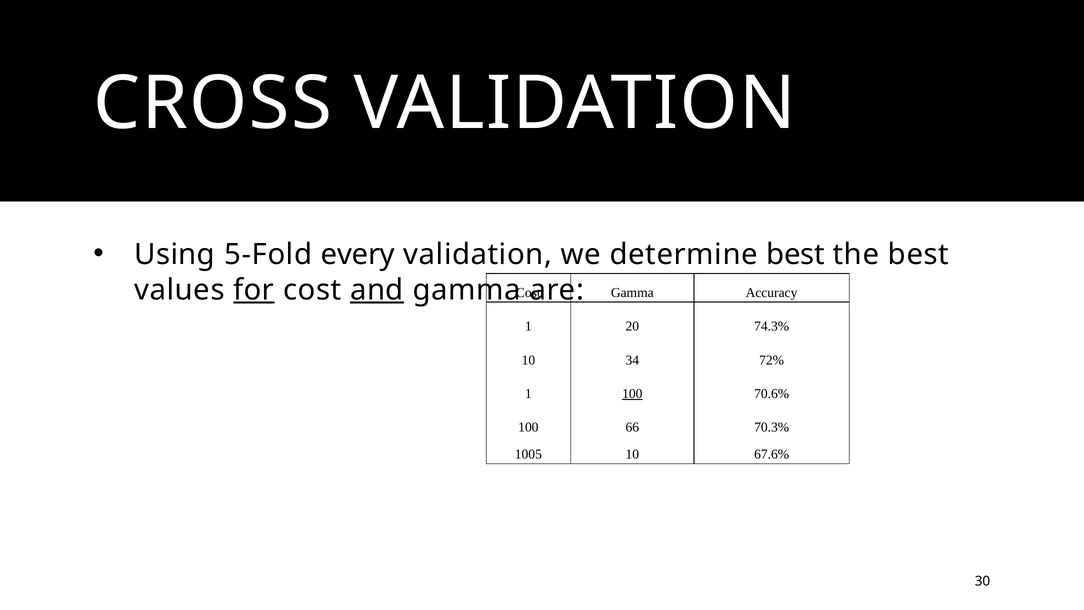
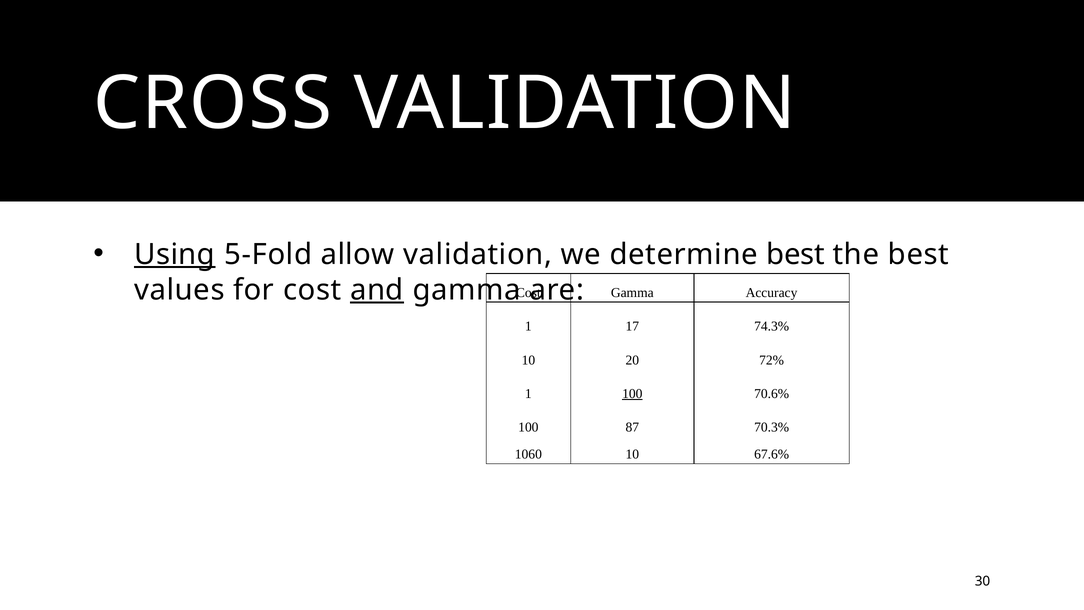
Using underline: none -> present
every: every -> allow
for underline: present -> none
20: 20 -> 17
34: 34 -> 20
66: 66 -> 87
1005: 1005 -> 1060
